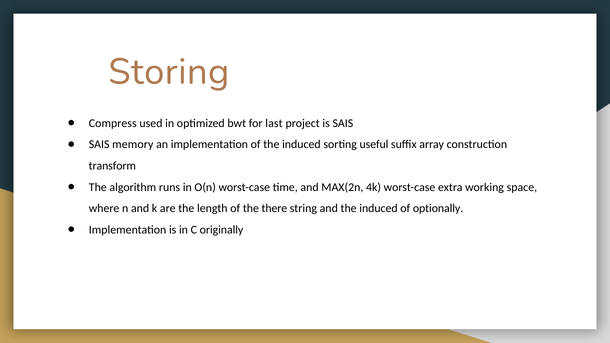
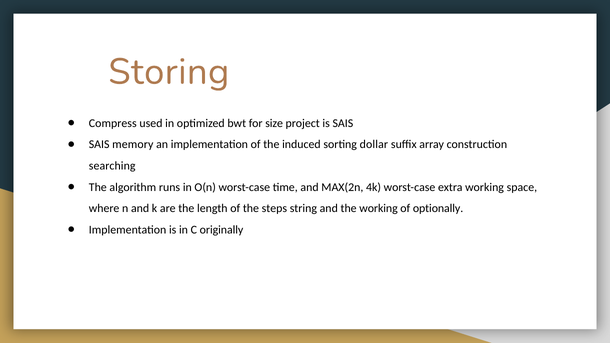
last: last -> size
useful: useful -> dollar
transform: transform -> searching
there: there -> steps
and the induced: induced -> working
